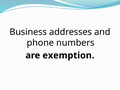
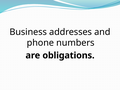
exemption: exemption -> obligations
